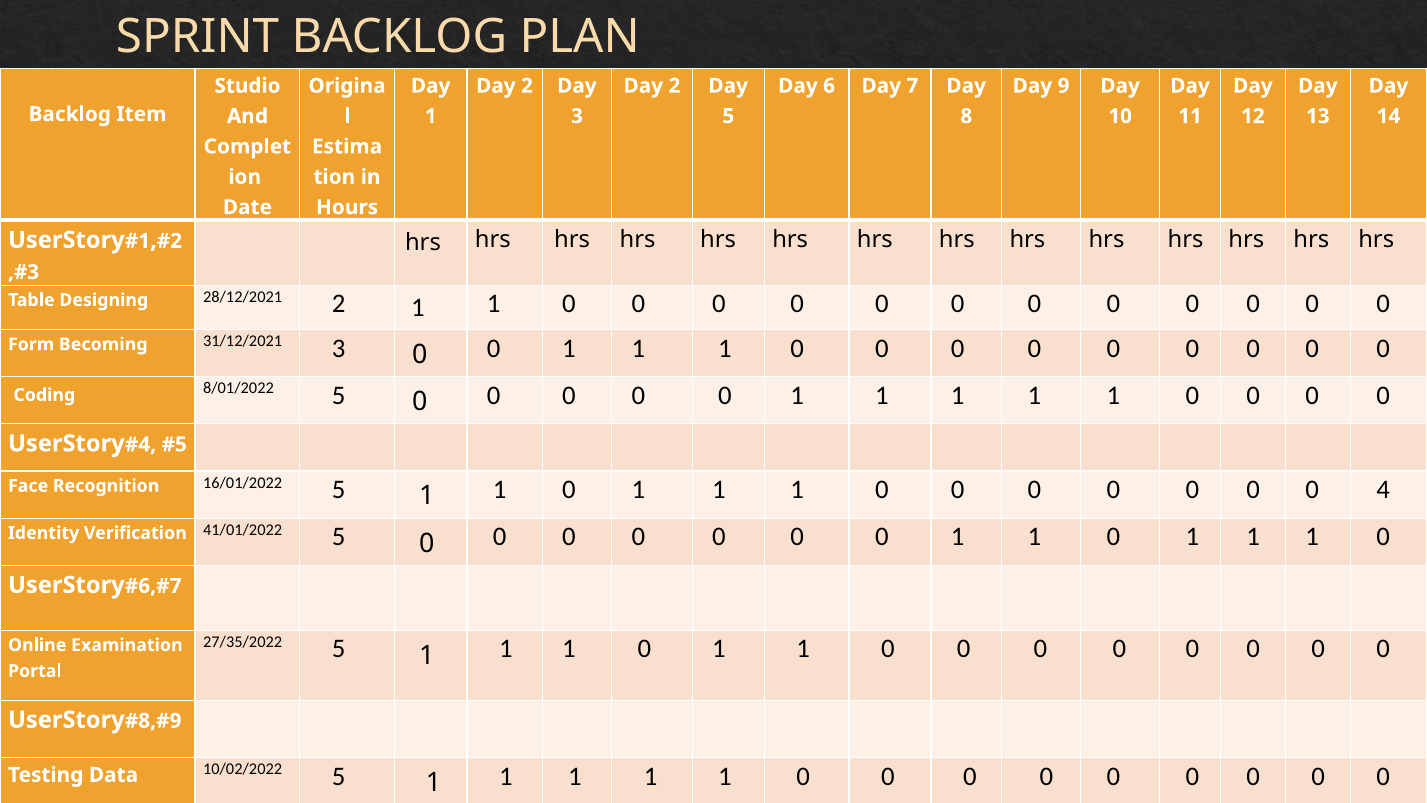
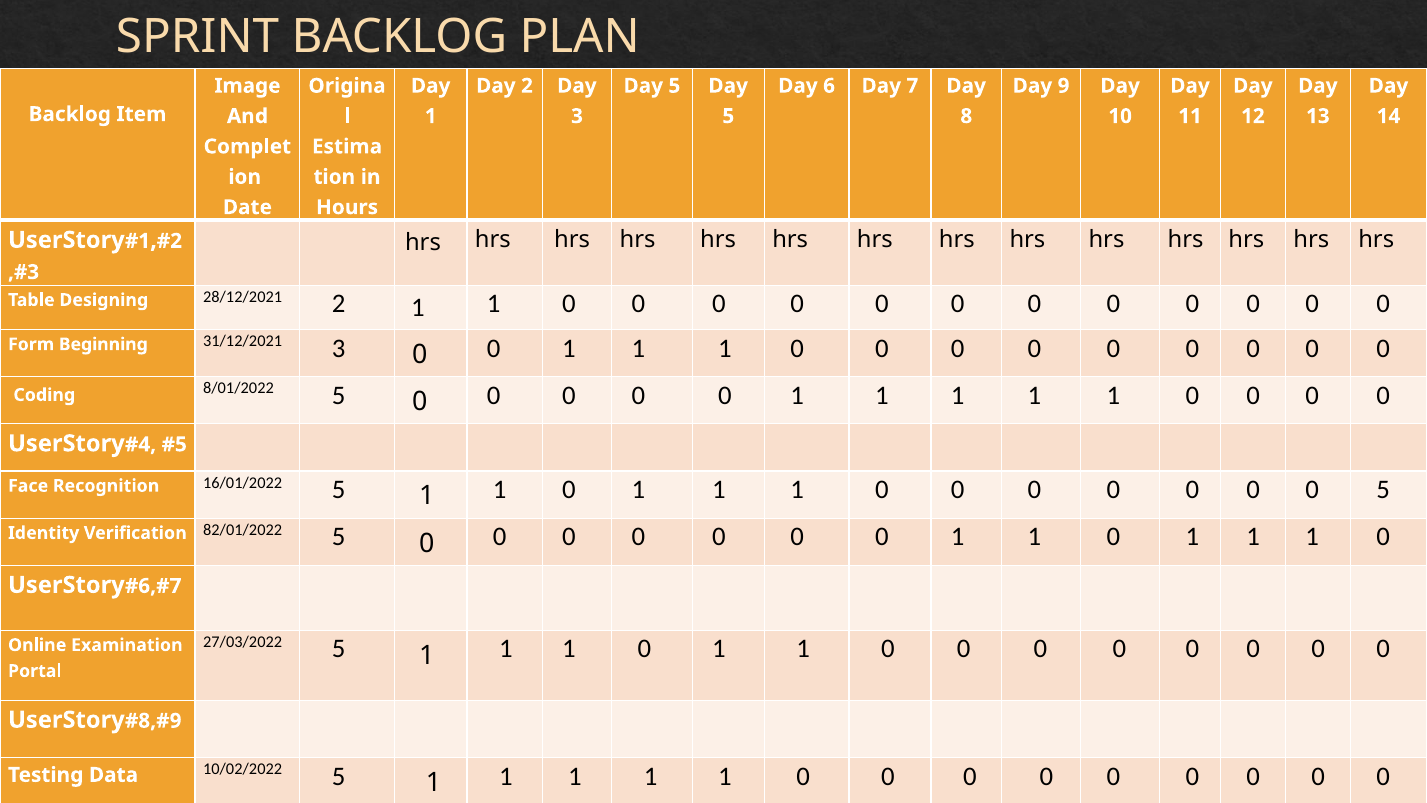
Studio: Studio -> Image
2 at (674, 86): 2 -> 5
Becoming: Becoming -> Beginning
0 4: 4 -> 5
41/01/2022: 41/01/2022 -> 82/01/2022
27/35/2022: 27/35/2022 -> 27/03/2022
